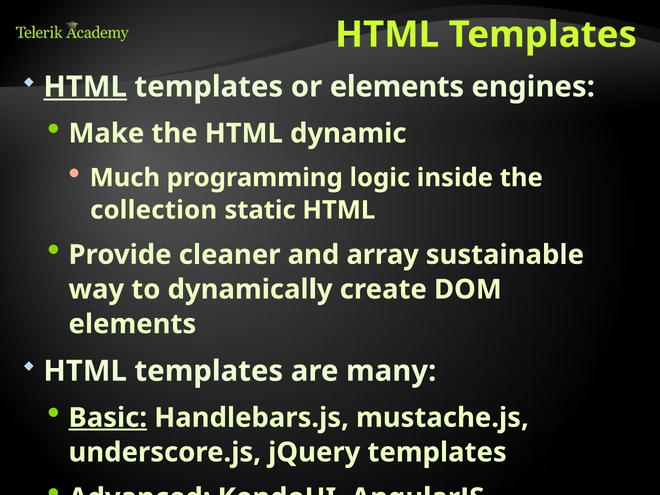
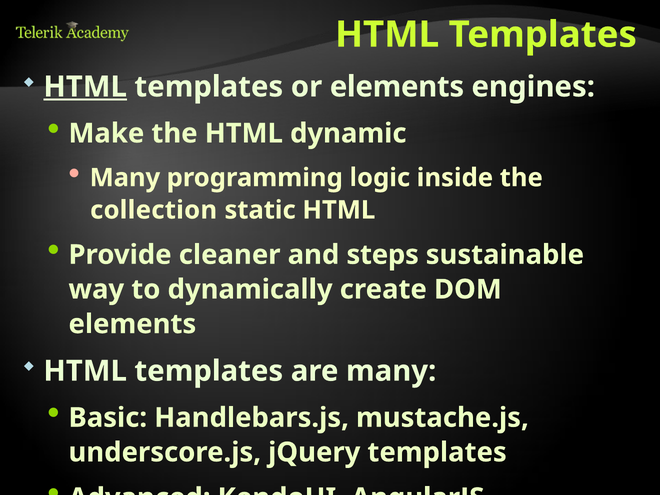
Much at (125, 178): Much -> Many
array: array -> steps
Basic underline: present -> none
